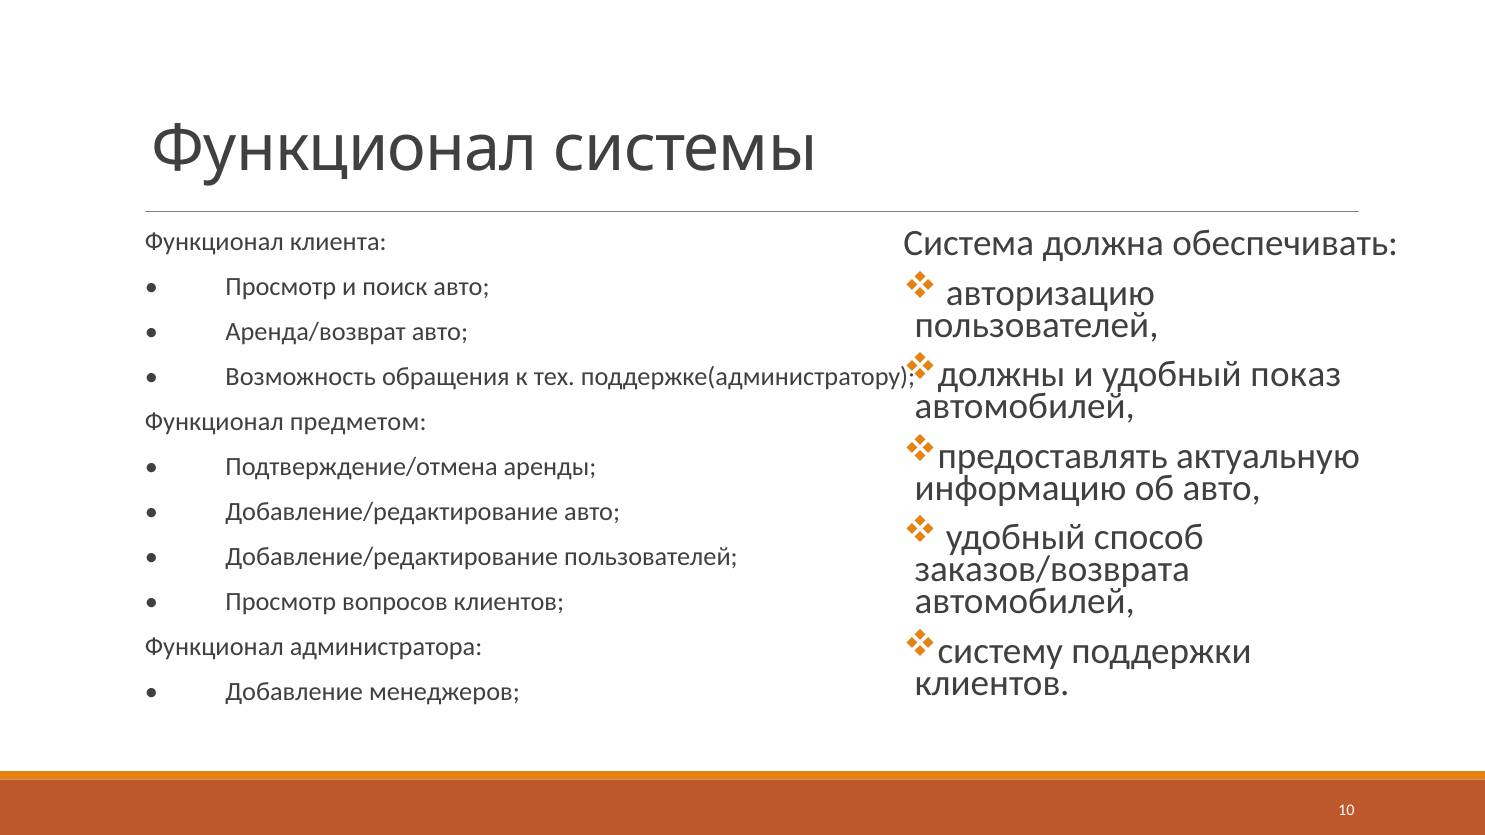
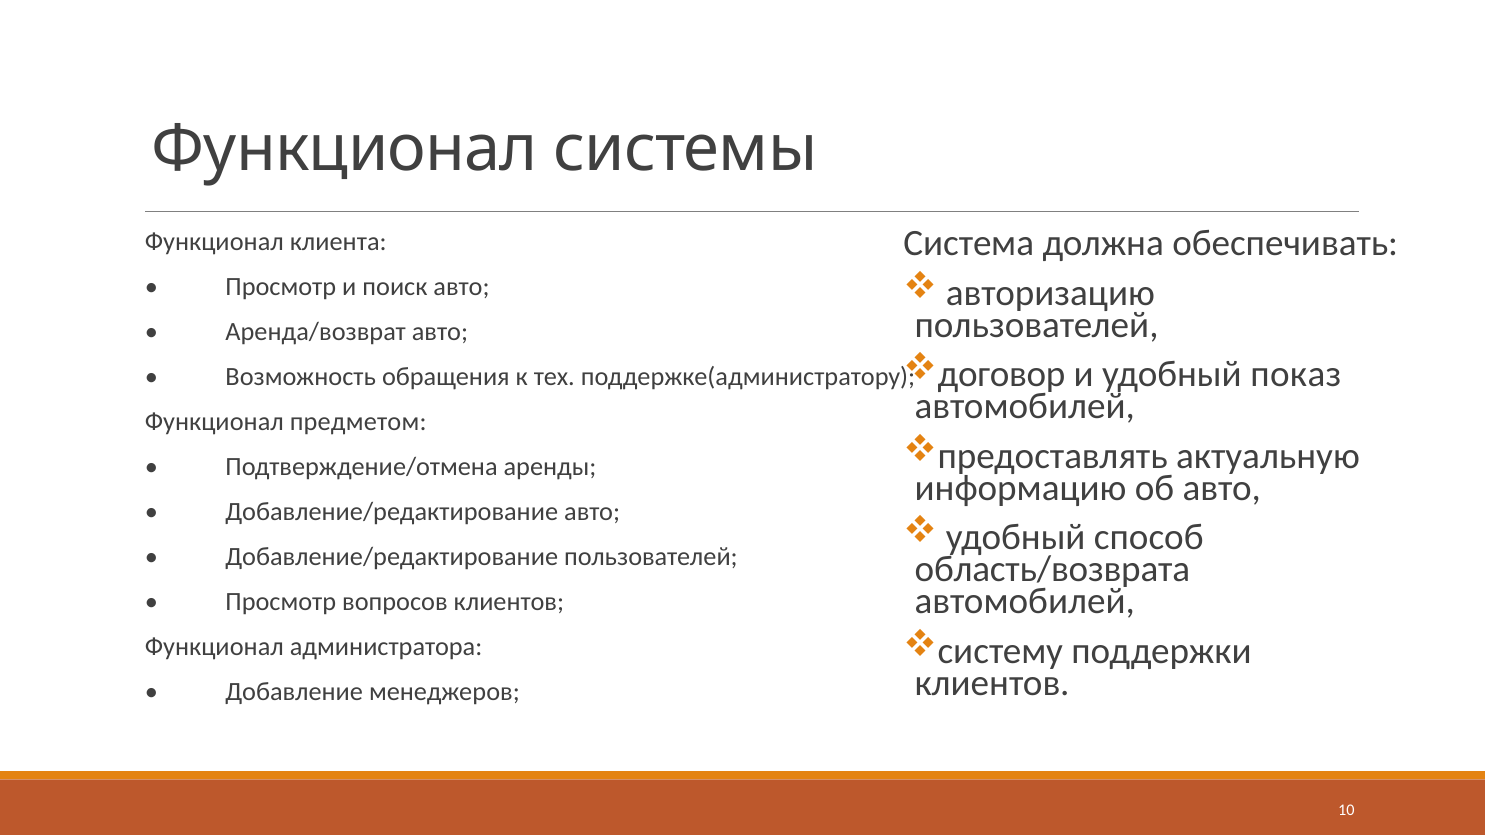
должны: должны -> договор
заказов/возврата: заказов/возврата -> область/возврата
